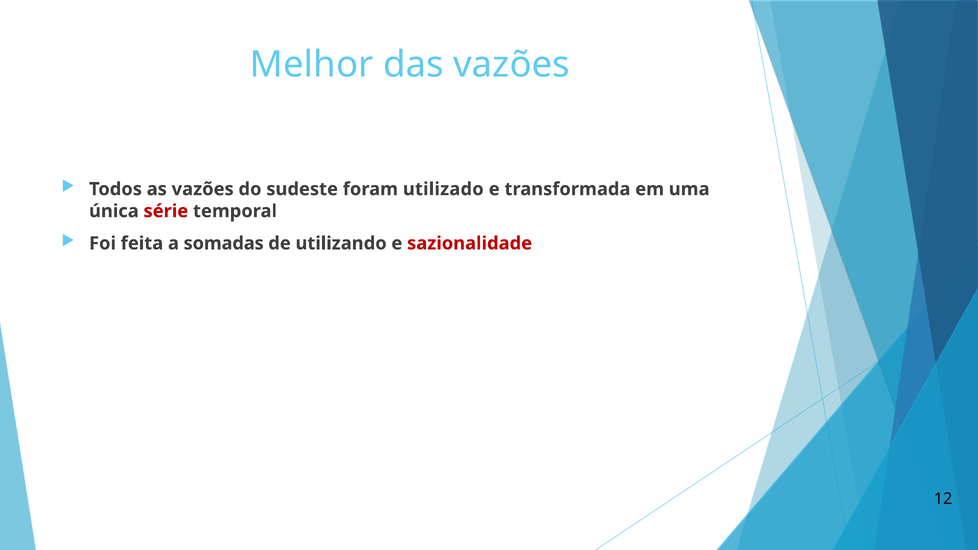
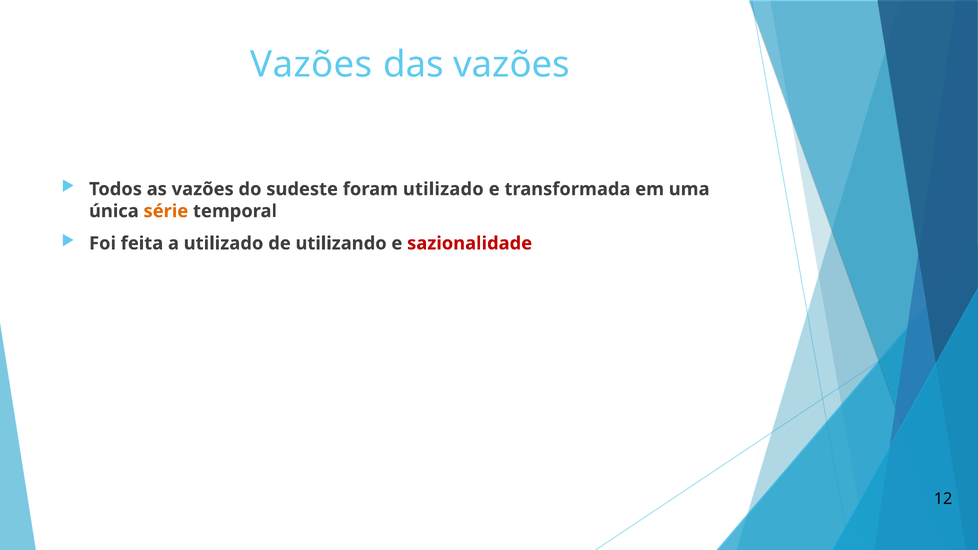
Melhor at (312, 65): Melhor -> Vazões
série colour: red -> orange
a somadas: somadas -> utilizado
